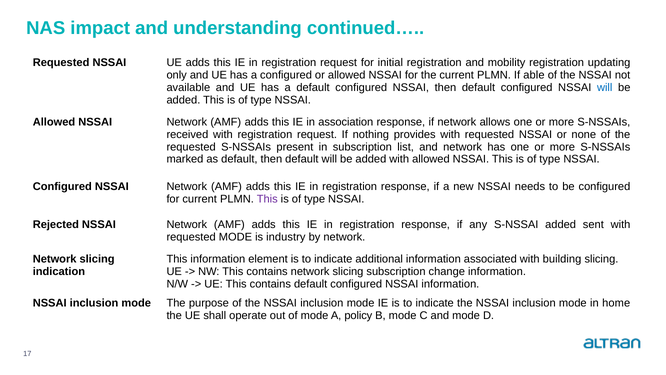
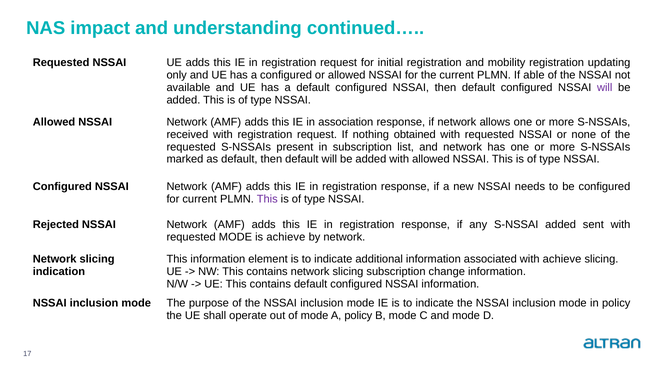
will at (605, 87) colour: blue -> purple
provides: provides -> obtained
is industry: industry -> achieve
with building: building -> achieve
in home: home -> policy
